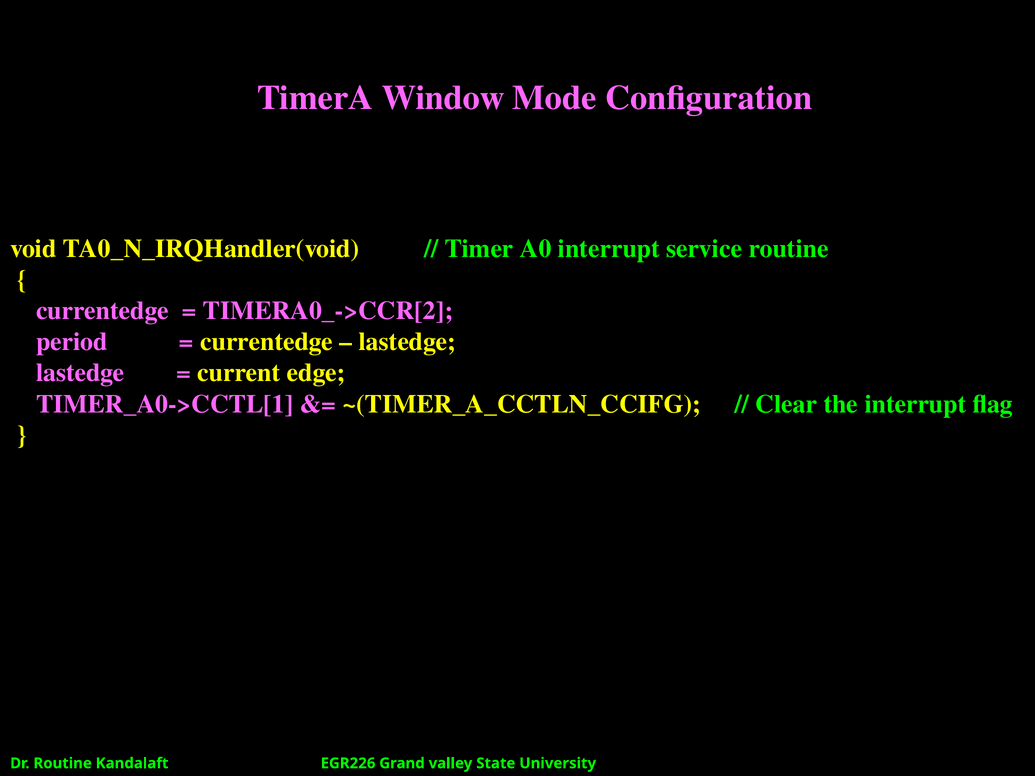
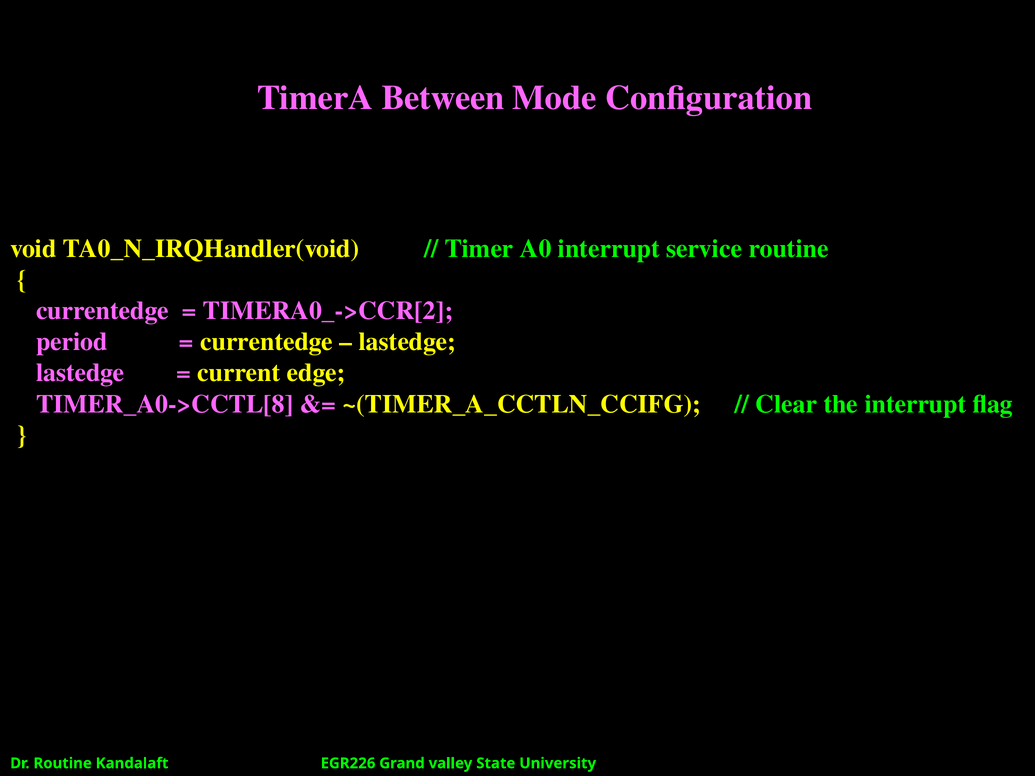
Window: Window -> Between
TIMER_A0->CCTL[1: TIMER_A0->CCTL[1 -> TIMER_A0->CCTL[8
